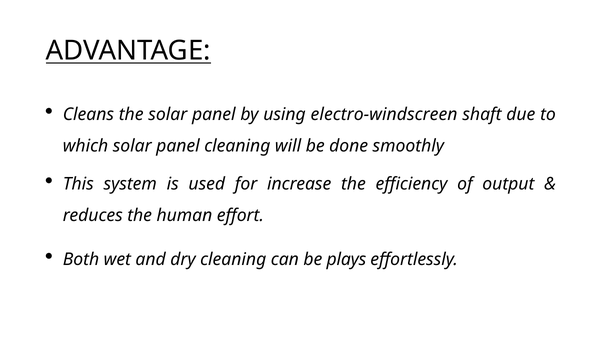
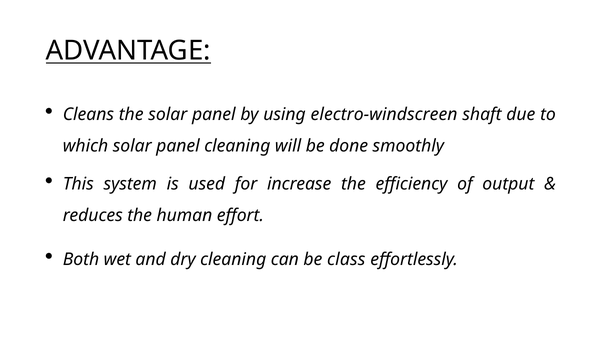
plays: plays -> class
